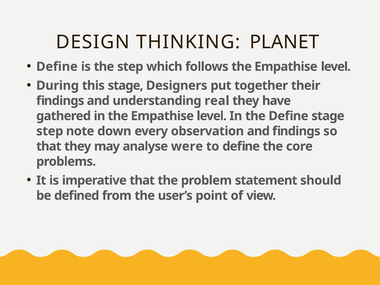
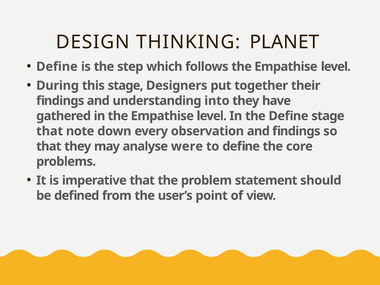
real: real -> into
step at (50, 131): step -> that
